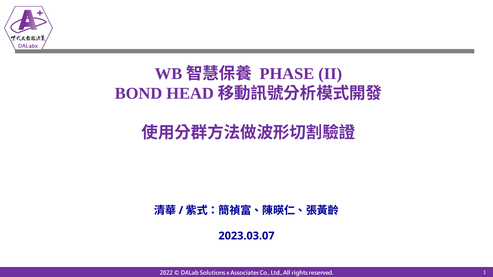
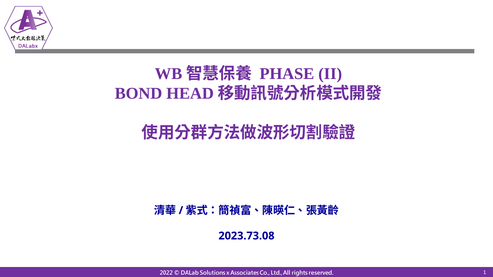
2023.03.07: 2023.03.07 -> 2023.73.08
